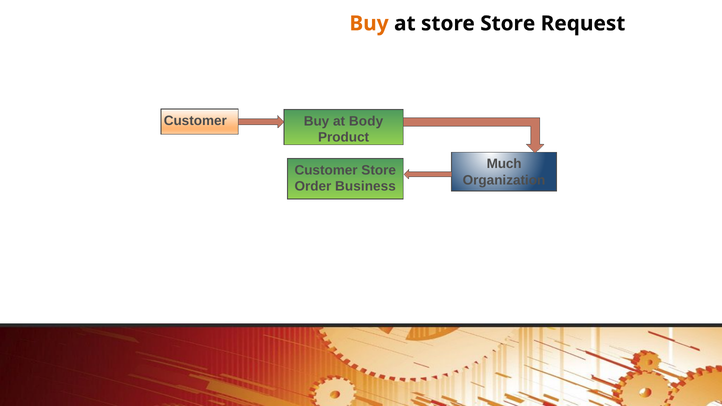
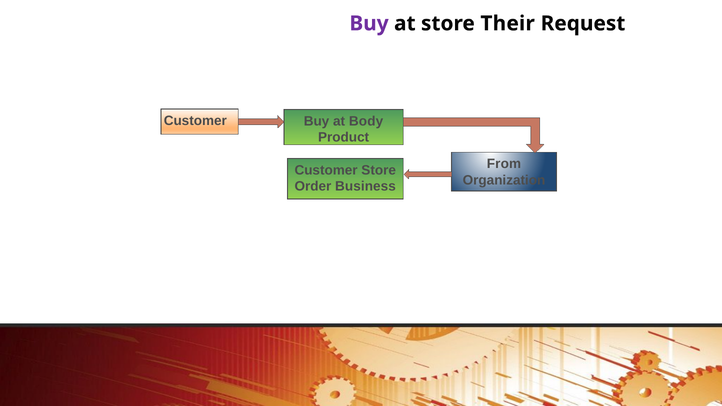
Buy at (369, 23) colour: orange -> purple
store Store: Store -> Their
Much: Much -> From
